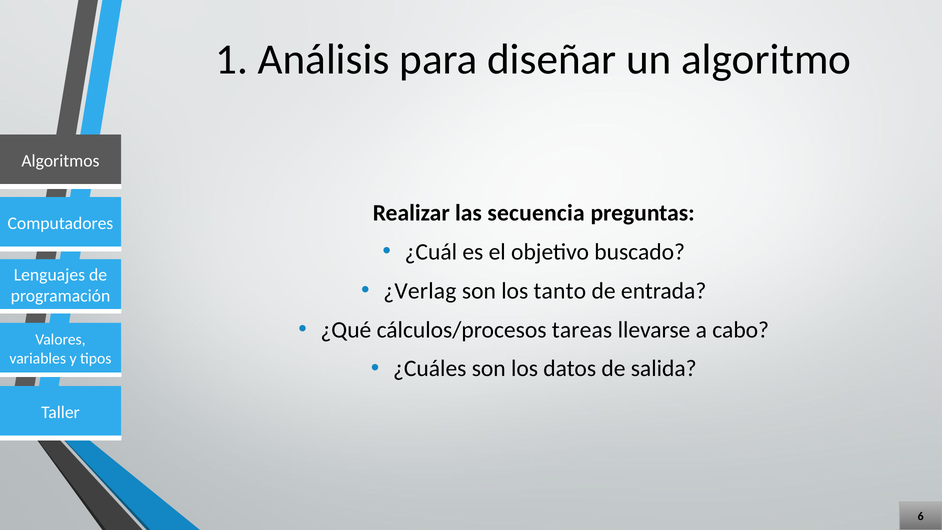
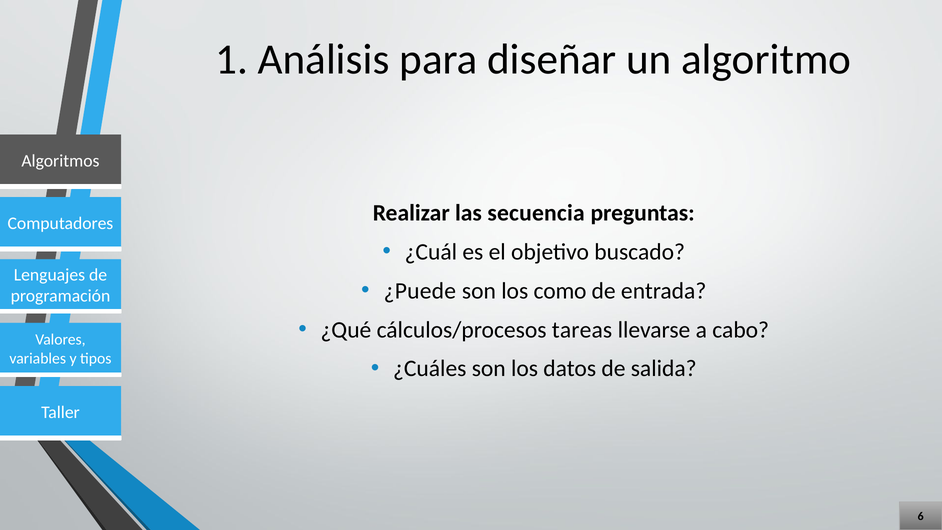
¿Verlag: ¿Verlag -> ¿Puede
tanto: tanto -> como
